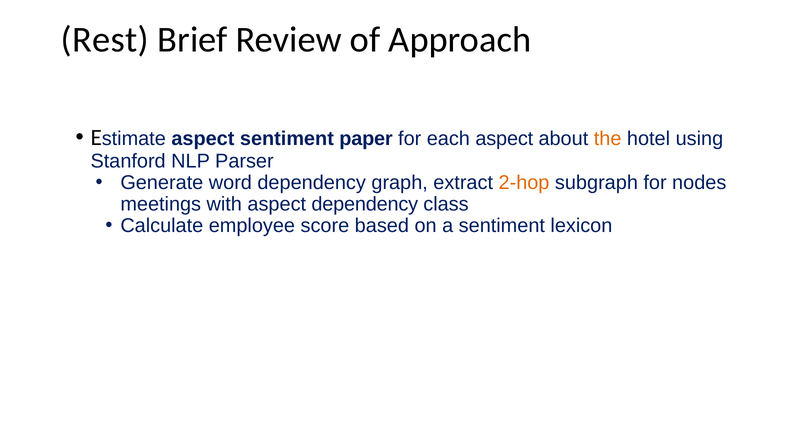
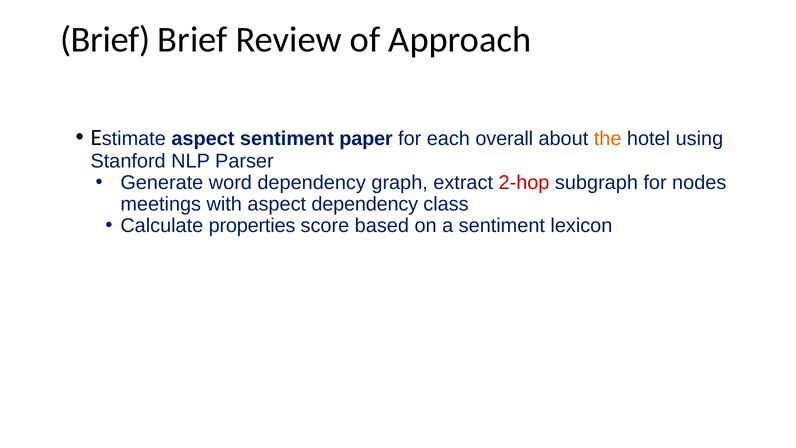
Rest at (105, 40): Rest -> Brief
each aspect: aspect -> overall
2-hop colour: orange -> red
employee: employee -> properties
